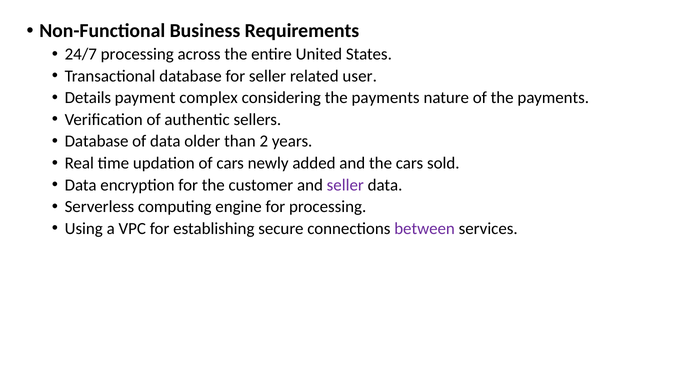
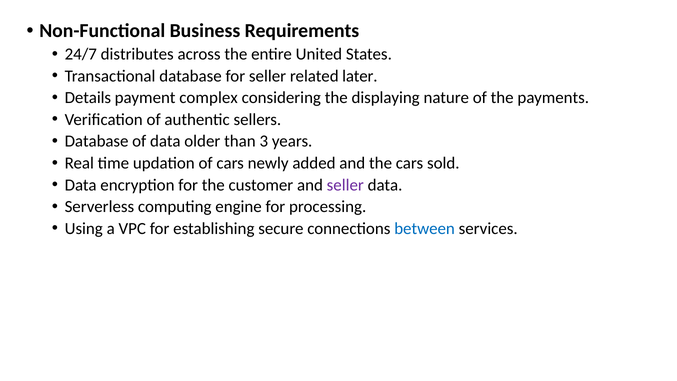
24/7 processing: processing -> distributes
user: user -> later
considering the payments: payments -> displaying
2: 2 -> 3
between colour: purple -> blue
